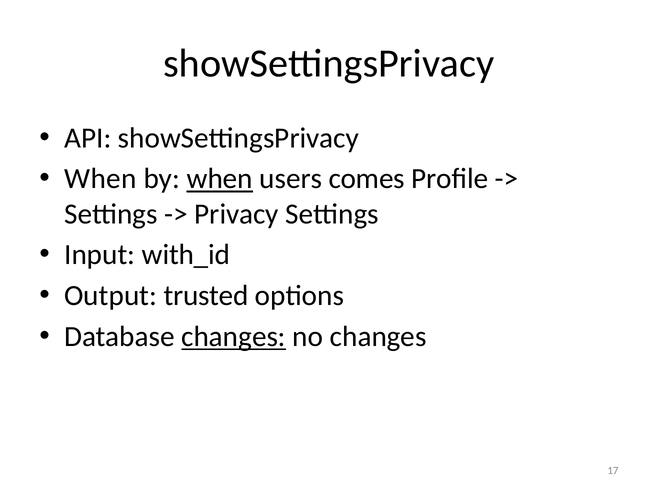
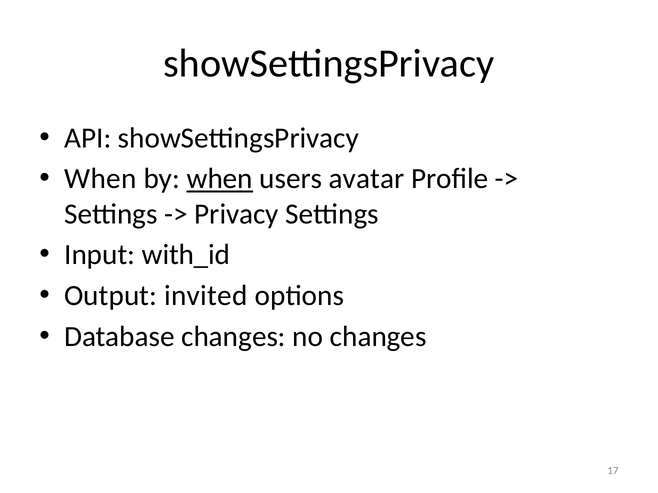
comes: comes -> avatar
trusted: trusted -> invited
changes at (234, 337) underline: present -> none
